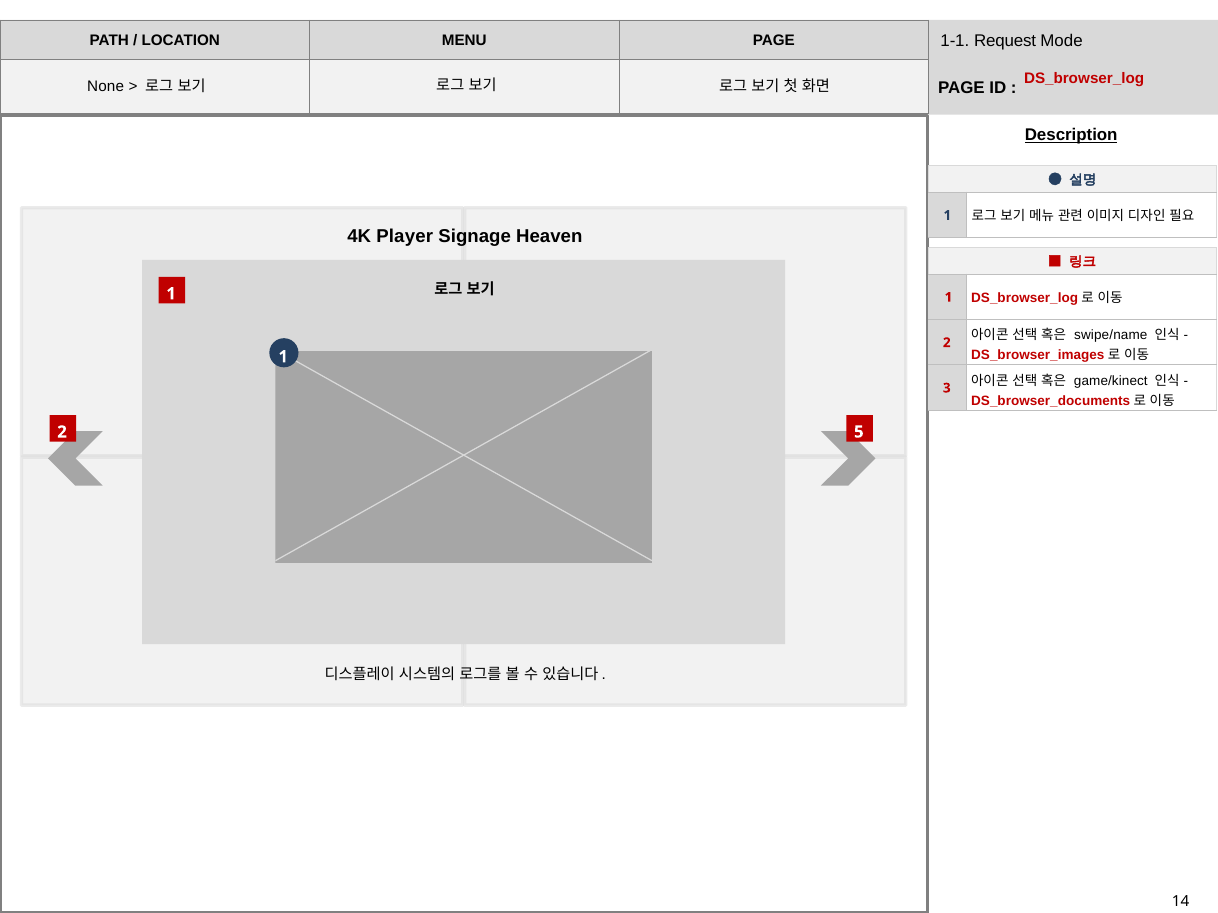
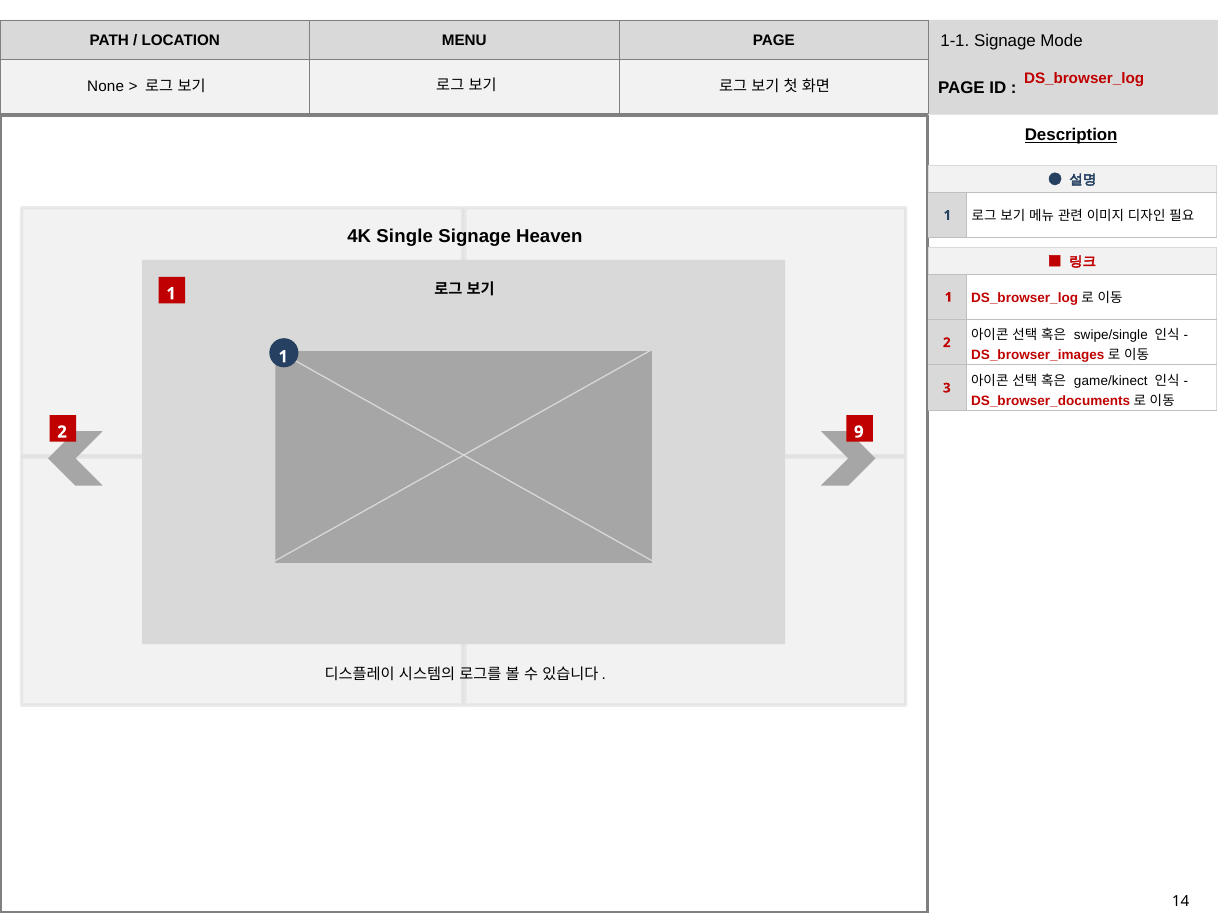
1-1 Request: Request -> Signage
Player: Player -> Single
swipe/name: swipe/name -> swipe/single
5: 5 -> 9
